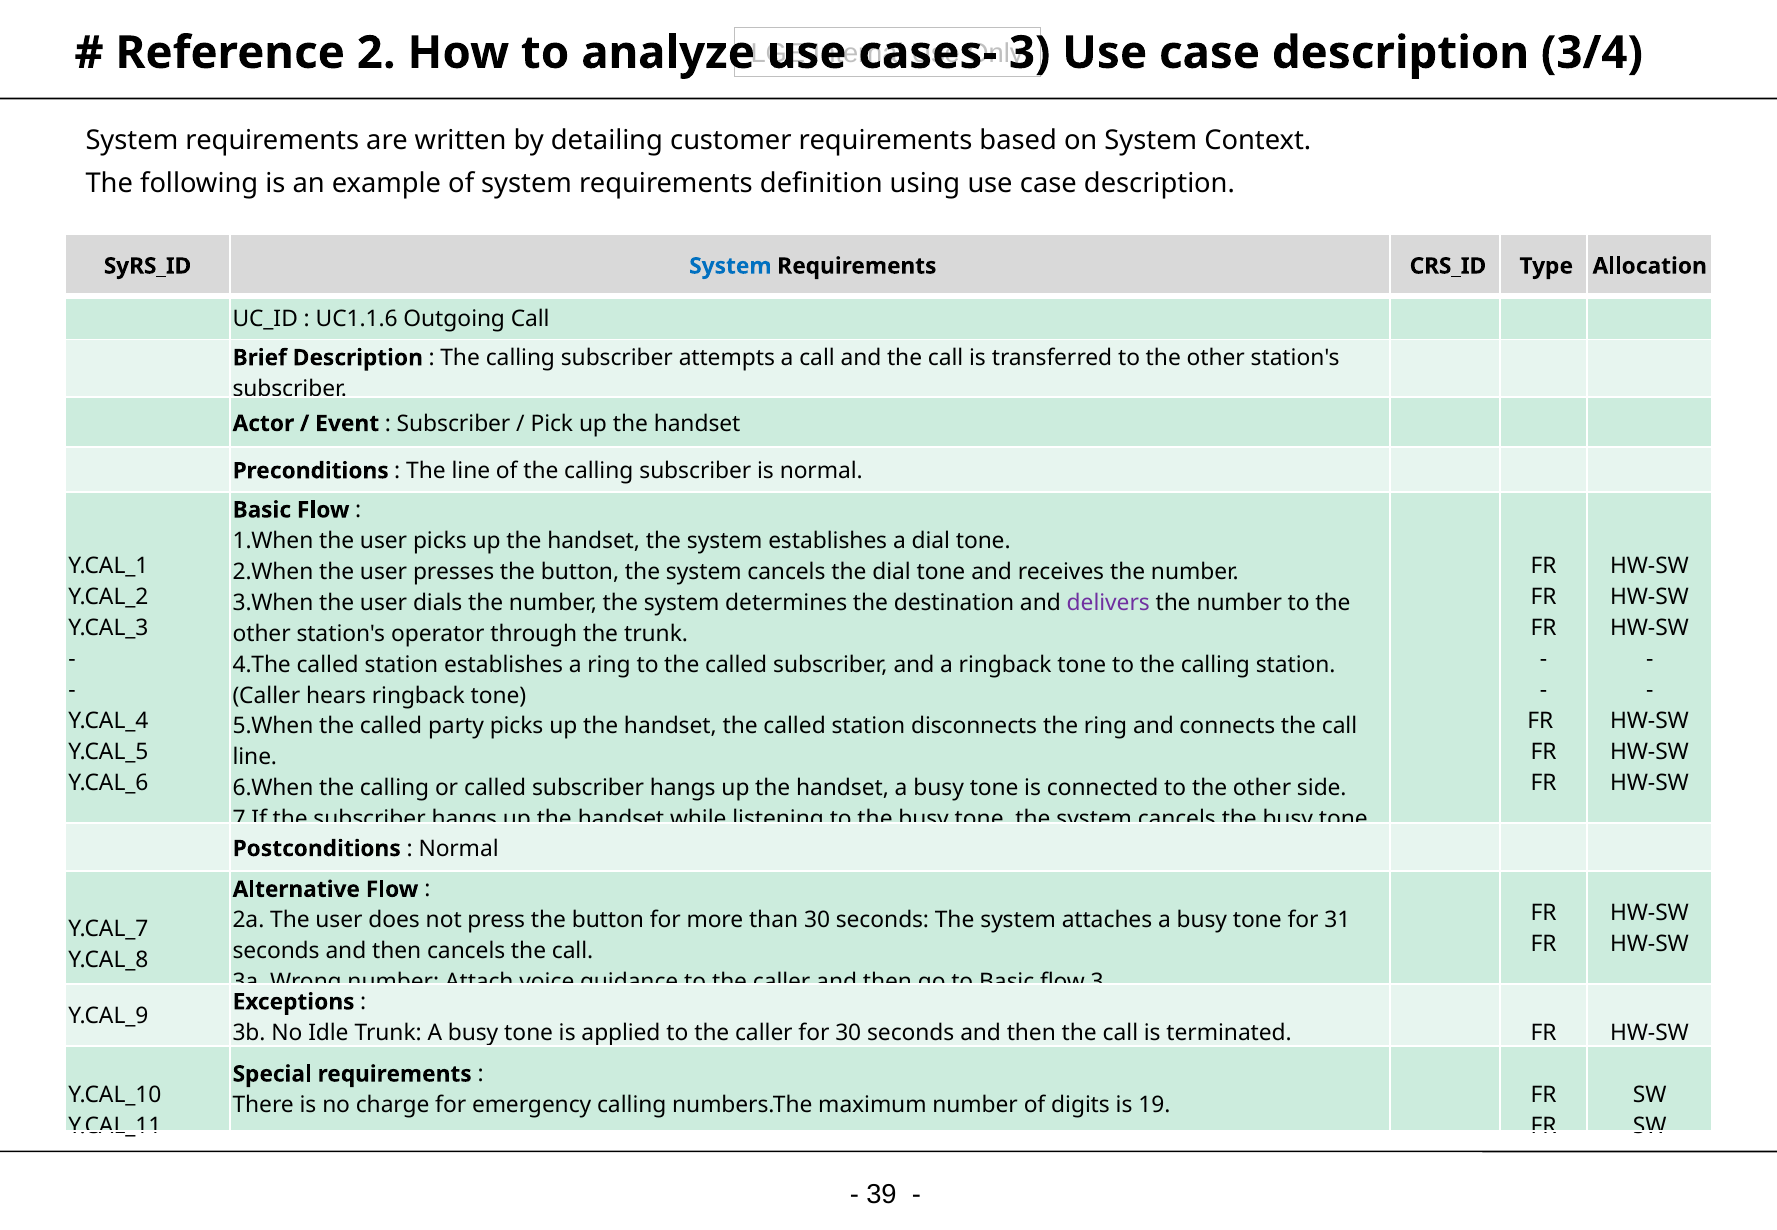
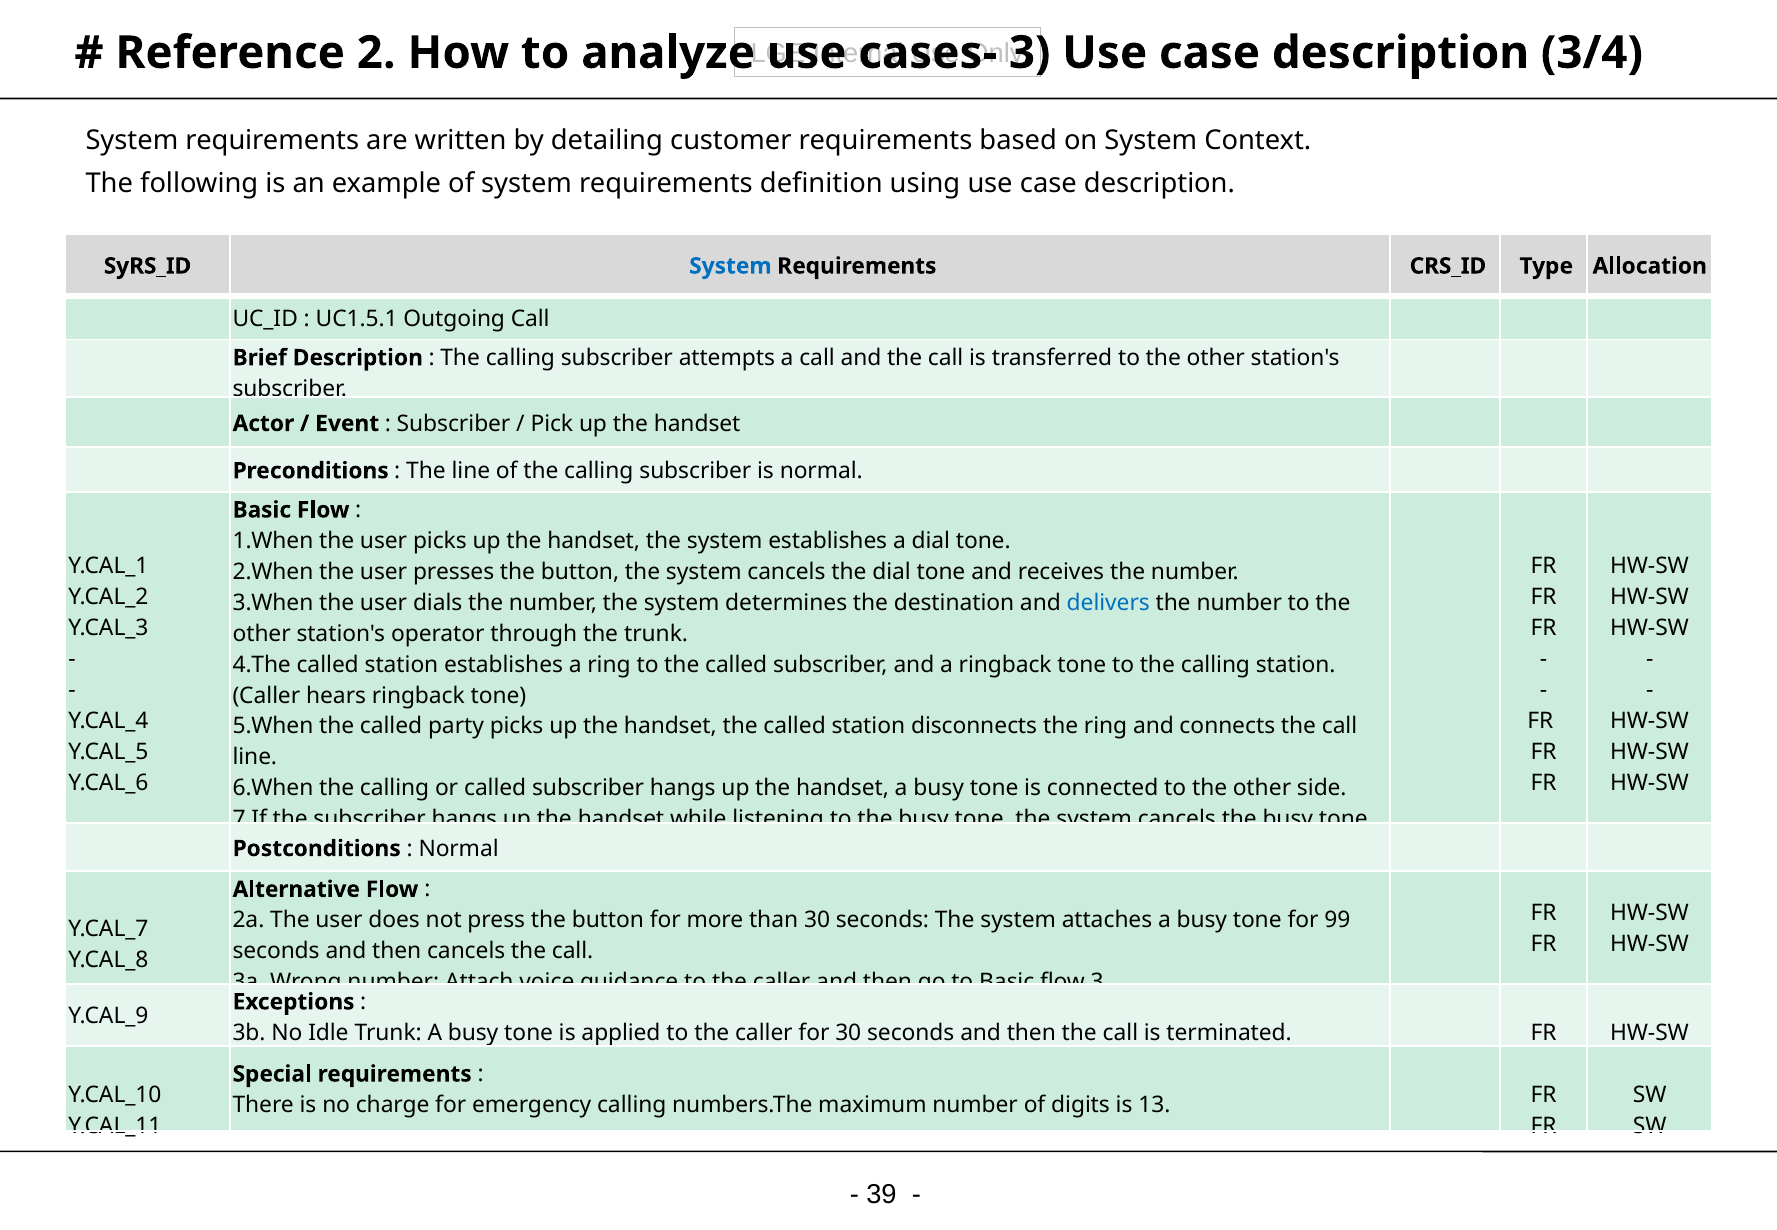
UC1.1.6: UC1.1.6 -> UC1.5.1
delivers colour: purple -> blue
31: 31 -> 99
19: 19 -> 13
